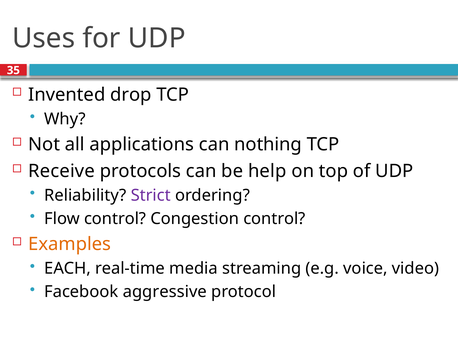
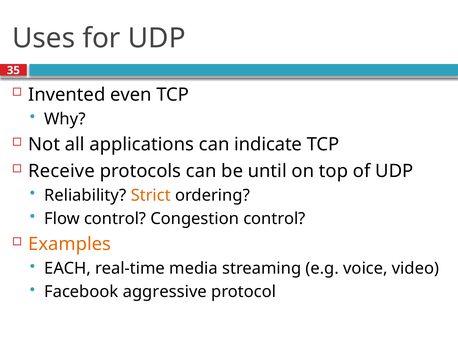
drop: drop -> even
nothing: nothing -> indicate
help: help -> until
Strict colour: purple -> orange
